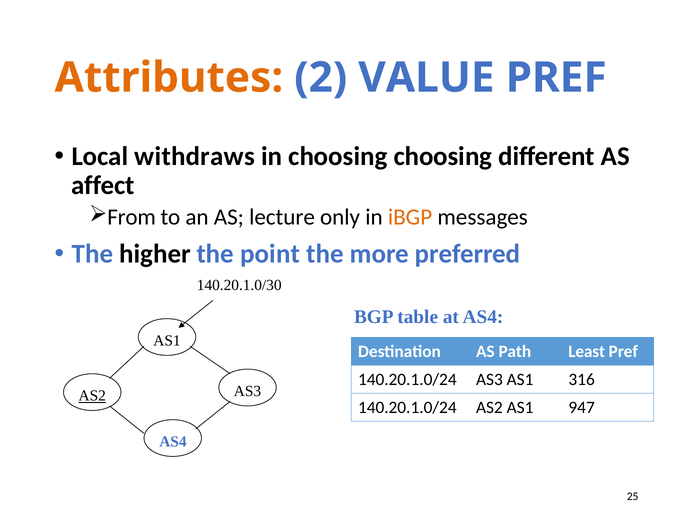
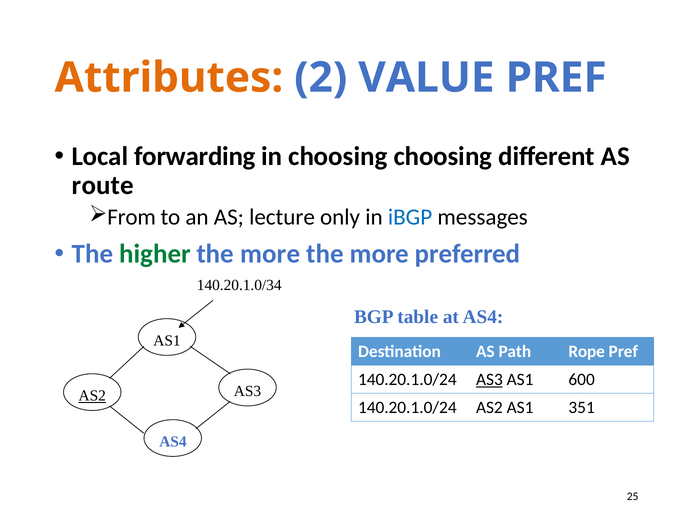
withdraws: withdraws -> forwarding
affect: affect -> route
iBGP colour: orange -> blue
higher colour: black -> green
point at (270, 254): point -> more
140.20.1.0/30: 140.20.1.0/30 -> 140.20.1.0/34
Least: Least -> Rope
AS3 at (489, 379) underline: none -> present
316: 316 -> 600
947: 947 -> 351
